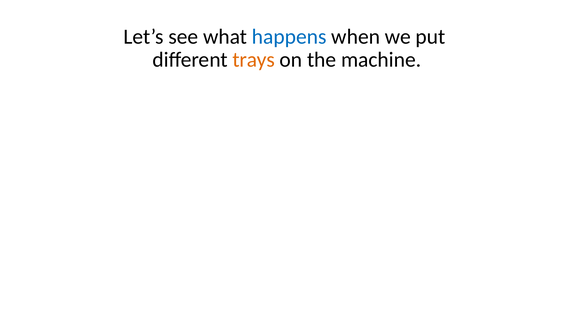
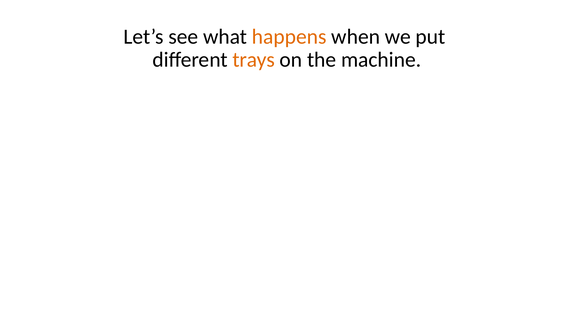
happens colour: blue -> orange
